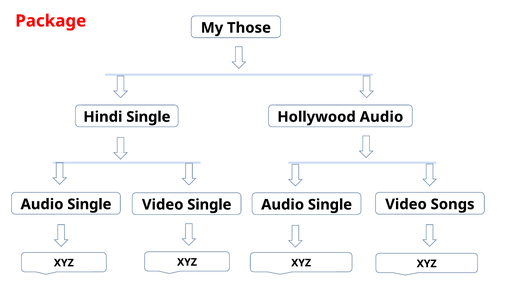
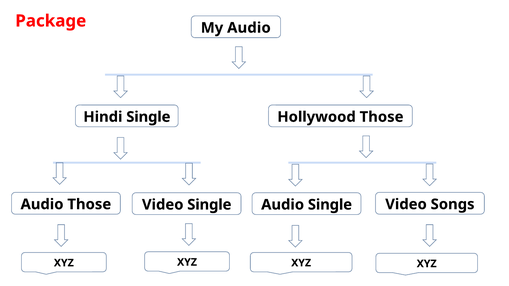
My Those: Those -> Audio
Hollywood Audio: Audio -> Those
Single at (89, 205): Single -> Those
